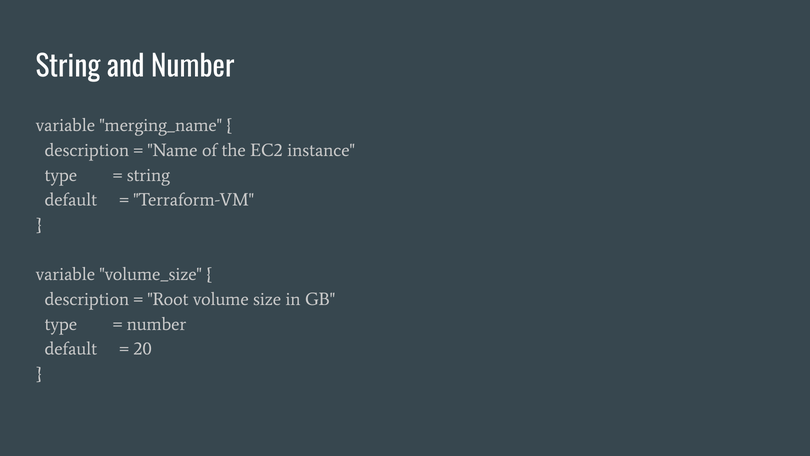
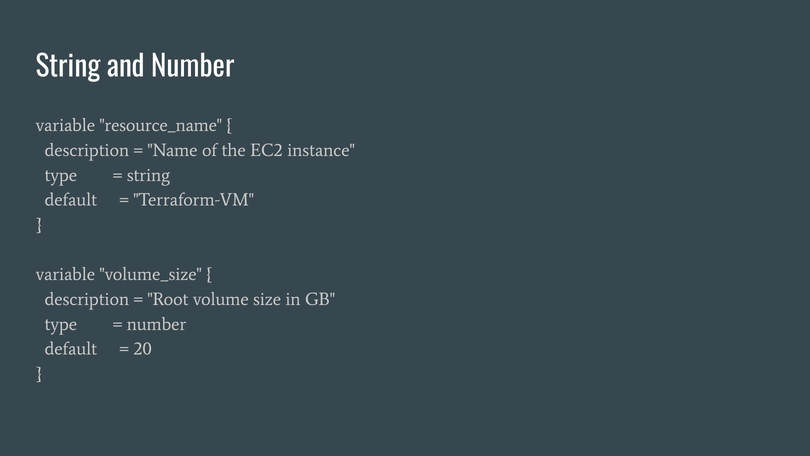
merging_name: merging_name -> resource_name
